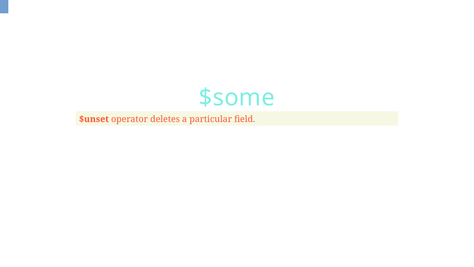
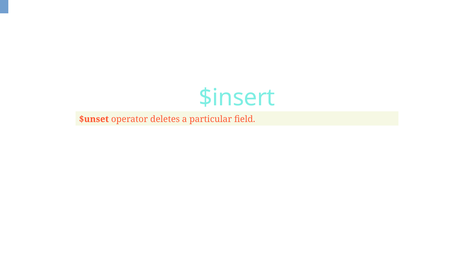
$some: $some -> $insert
